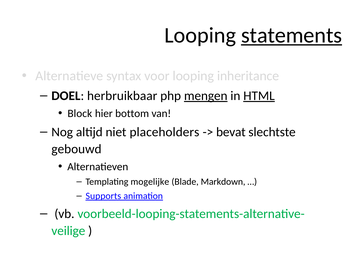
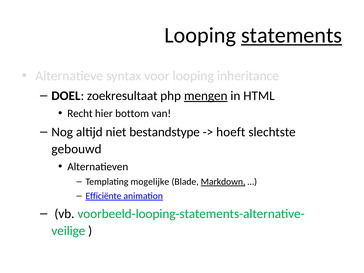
herbruikbaar: herbruikbaar -> zoekresultaat
HTML underline: present -> none
Block: Block -> Recht
placeholders: placeholders -> bestandstype
bevat: bevat -> hoeft
Markdown underline: none -> present
Supports: Supports -> Efficiënte
